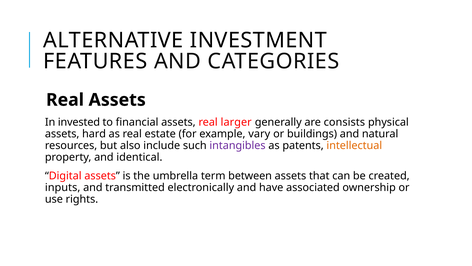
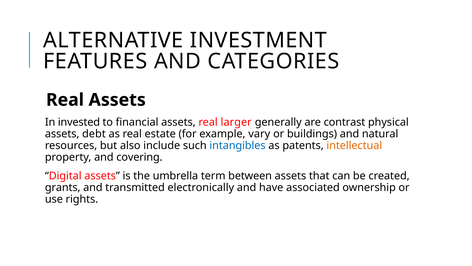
consists: consists -> contrast
hard: hard -> debt
intangibles colour: purple -> blue
identical: identical -> covering
inputs: inputs -> grants
